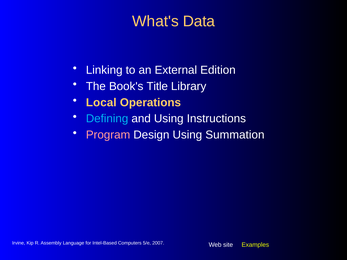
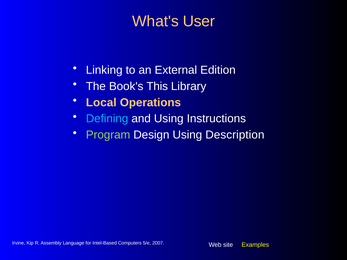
Data: Data -> User
Title: Title -> This
Program colour: pink -> light green
Summation: Summation -> Description
